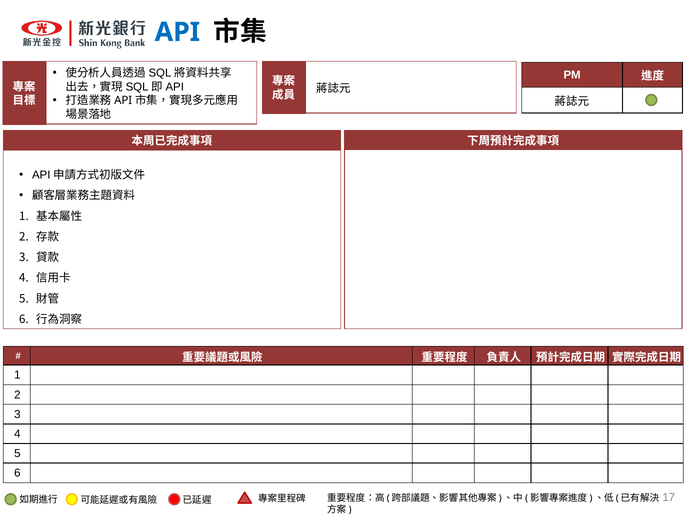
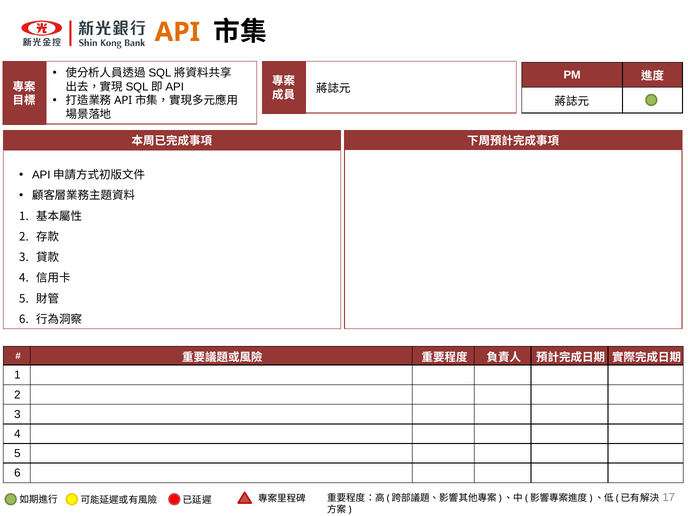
API colour: blue -> orange
